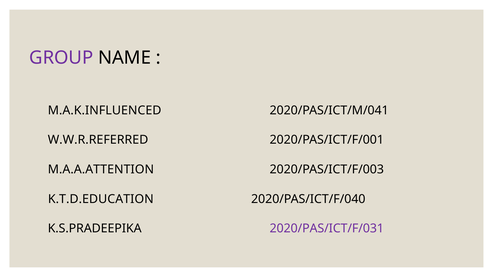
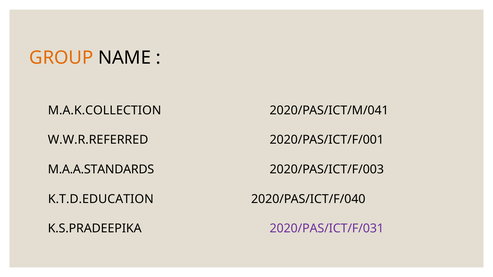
GROUP colour: purple -> orange
M.A.K.INFLUENCED: M.A.K.INFLUENCED -> M.A.K.COLLECTION
M.A.A.ATTENTION: M.A.A.ATTENTION -> M.A.A.STANDARDS
